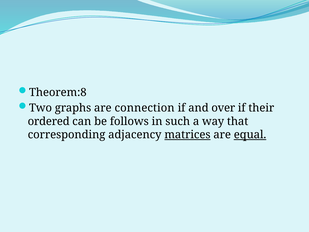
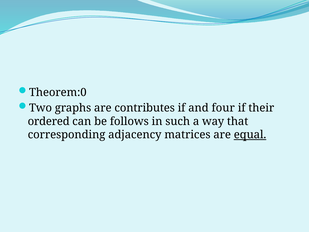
Theorem:8: Theorem:8 -> Theorem:0
connection: connection -> contributes
over: over -> four
matrices underline: present -> none
